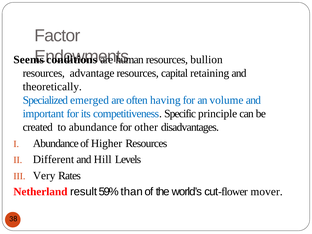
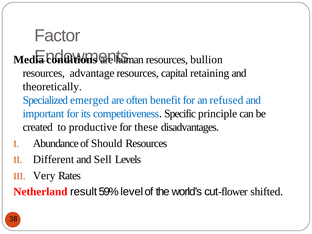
Seems: Seems -> Media
having: having -> benefit
volume: volume -> refused
to abundance: abundance -> productive
other: other -> these
Higher: Higher -> Should
Hill: Hill -> Sell
than: than -> level
mover: mover -> shifted
